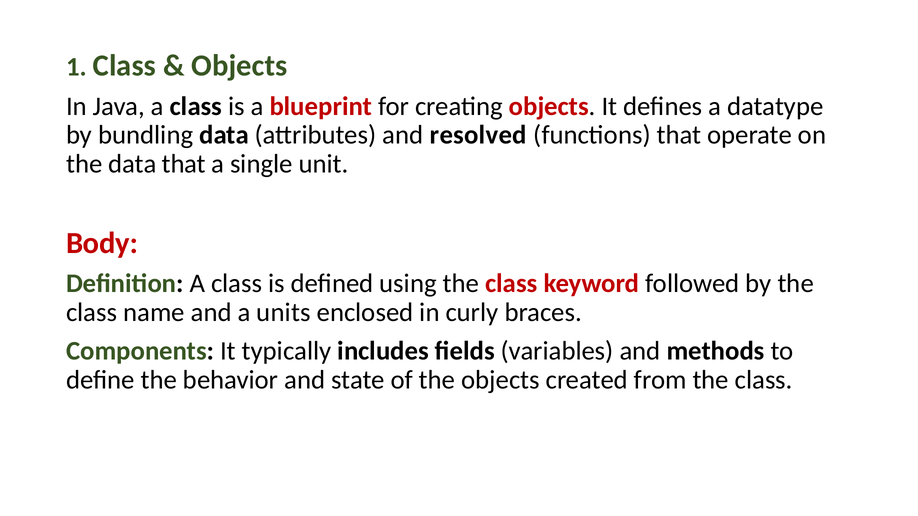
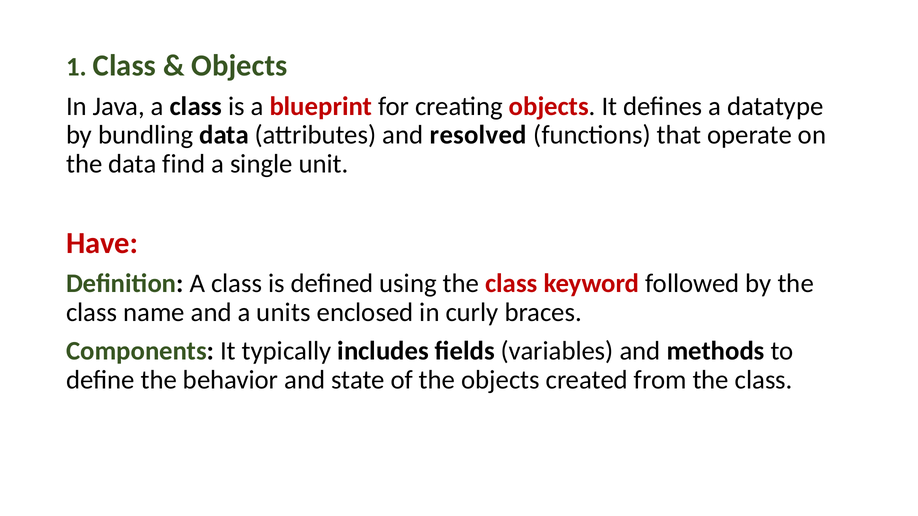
data that: that -> find
Body: Body -> Have
